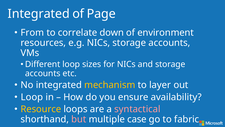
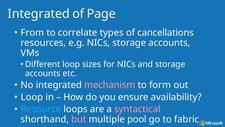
down: down -> types
environment: environment -> cancellations
mechanism colour: yellow -> pink
layer: layer -> form
Resource colour: yellow -> light blue
case: case -> pool
